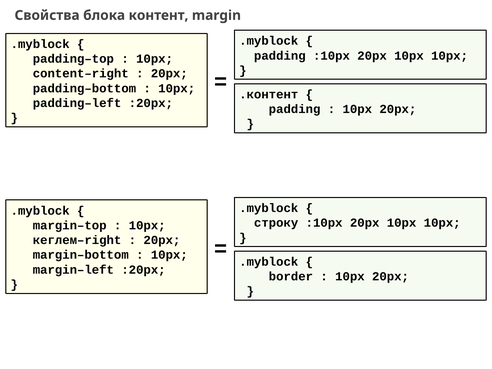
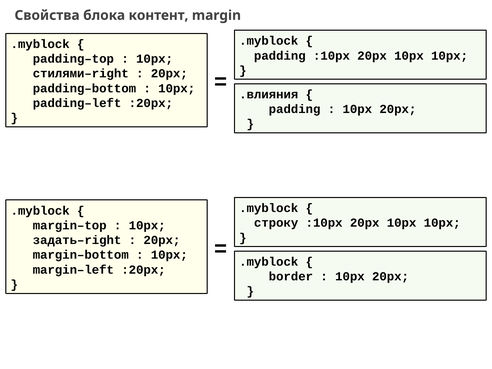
content–right: content–right -> стилями–right
.контент: .контент -> .влияния
кеглем–right: кеглем–right -> задать–right
